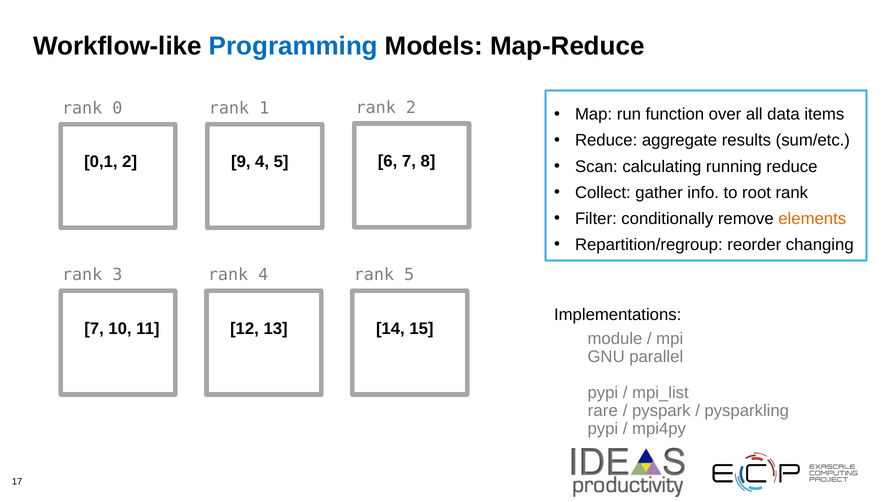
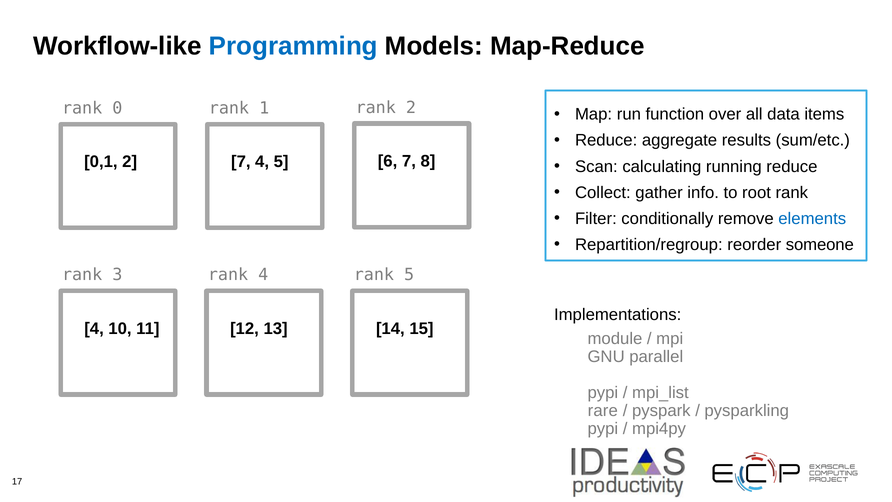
9 at (241, 162): 9 -> 7
elements colour: orange -> blue
changing: changing -> someone
7 at (94, 329): 7 -> 4
